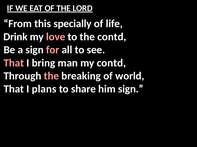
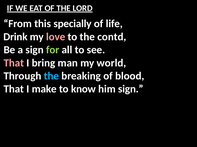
for colour: pink -> light green
my contd: contd -> world
the at (51, 76) colour: pink -> light blue
world: world -> blood
plans: plans -> make
share: share -> know
